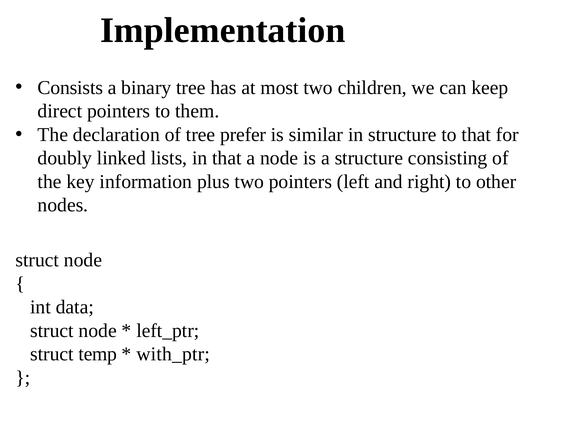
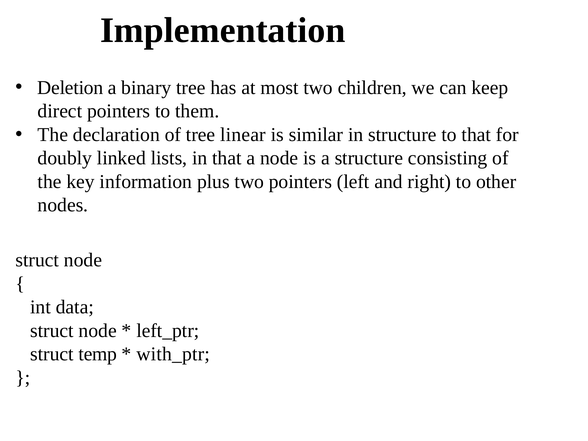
Consists: Consists -> Deletion
prefer: prefer -> linear
